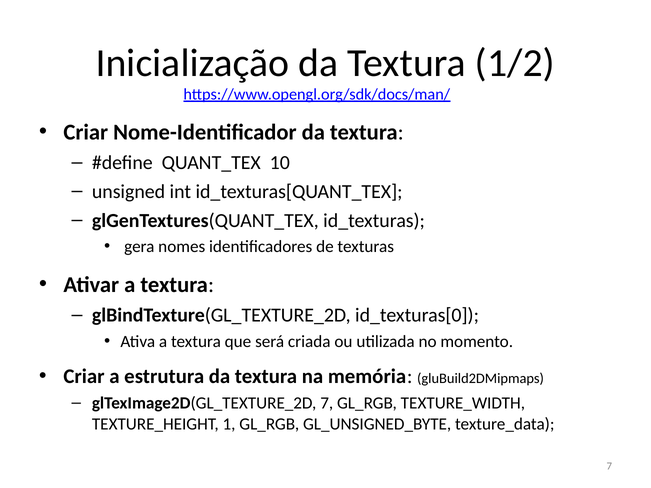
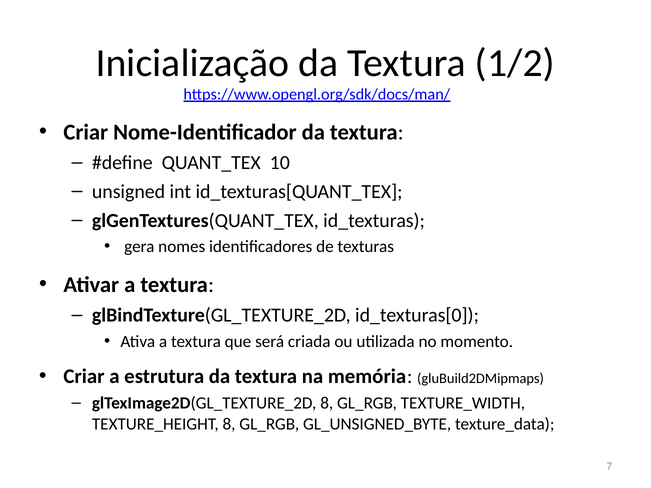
glTexImage2D(GL_TEXTURE_2D 7: 7 -> 8
TEXTURE_HEIGHT 1: 1 -> 8
